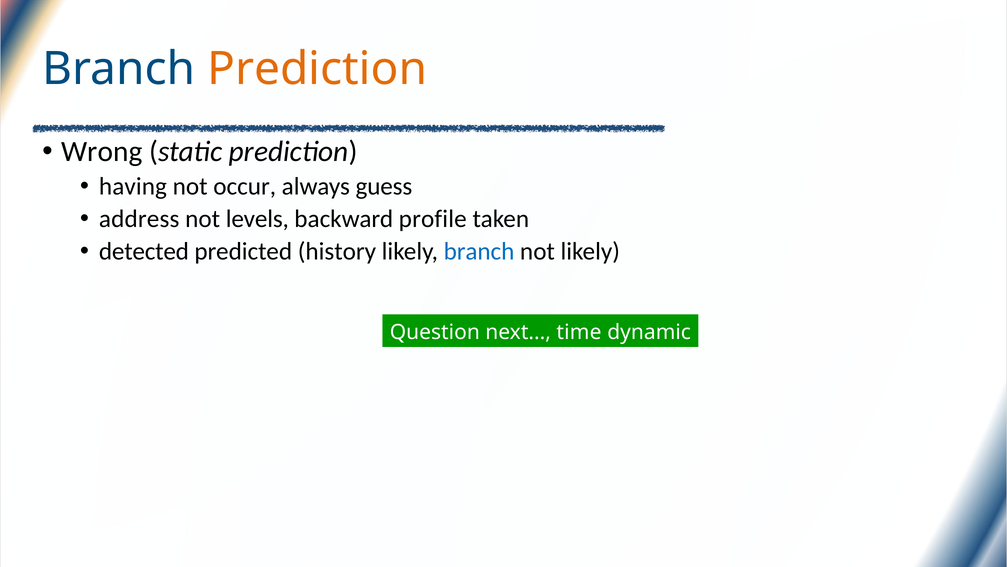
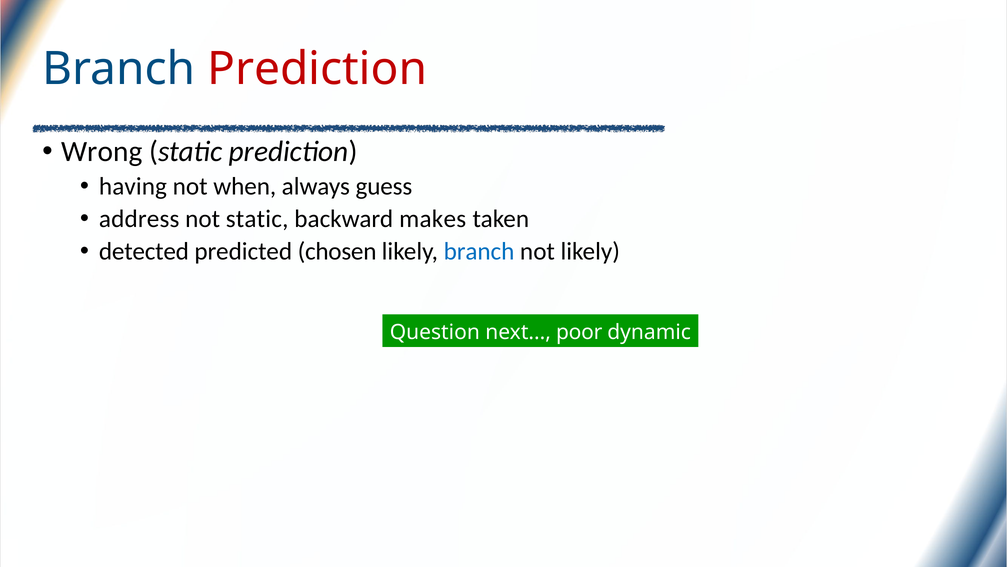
Prediction at (317, 69) colour: orange -> red
occur: occur -> when
not levels: levels -> static
profile: profile -> makes
history: history -> chosen
time: time -> poor
